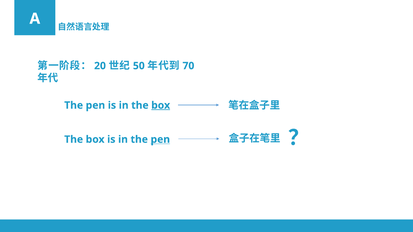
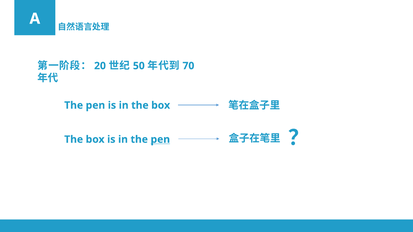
box at (161, 105) underline: present -> none
